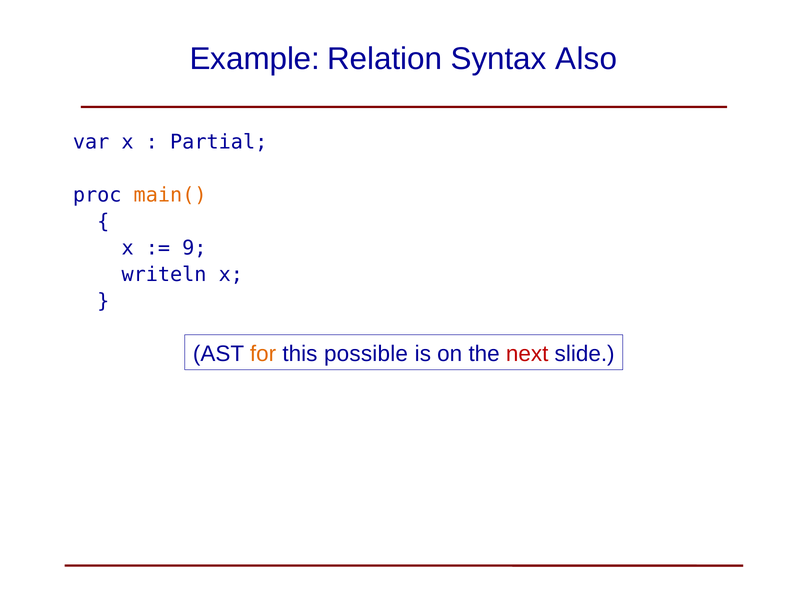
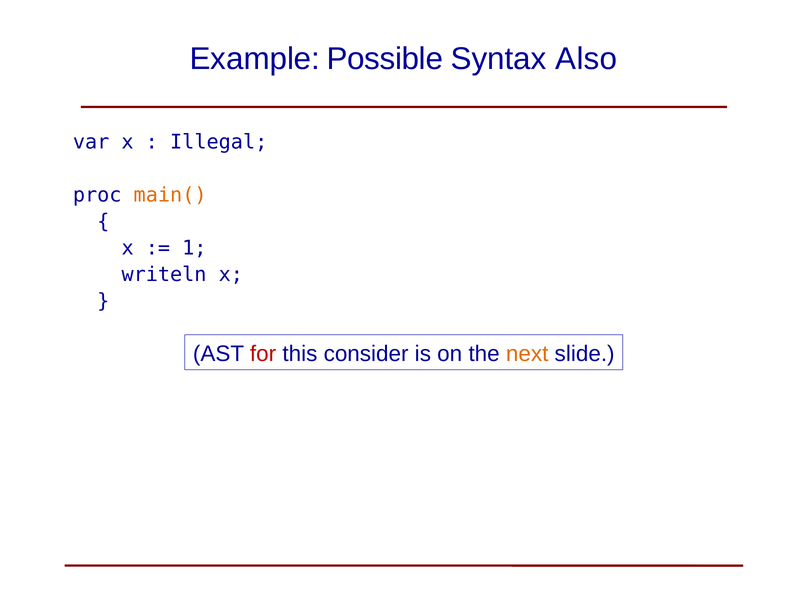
Relation: Relation -> Possible
Partial: Partial -> Illegal
9: 9 -> 1
for colour: orange -> red
possible: possible -> consider
next colour: red -> orange
